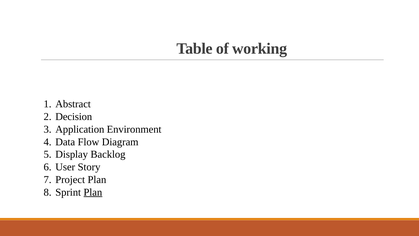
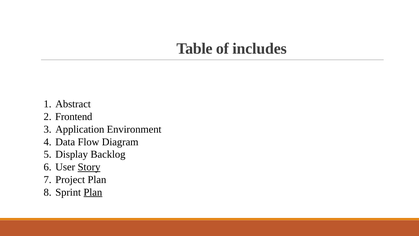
working: working -> includes
Decision: Decision -> Frontend
Story underline: none -> present
